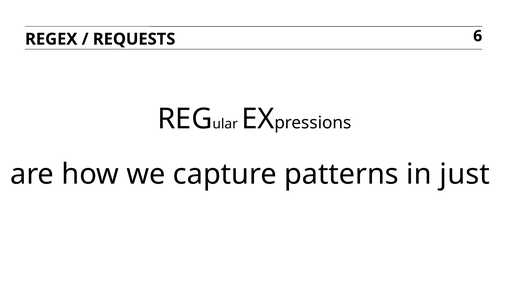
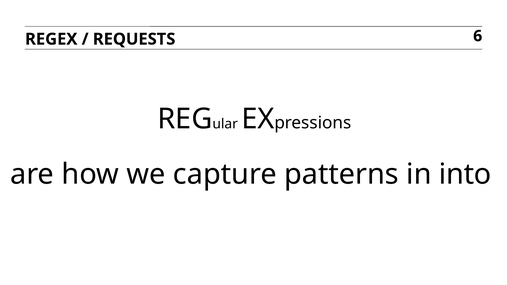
just: just -> into
